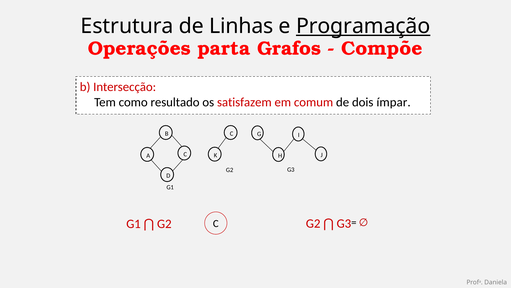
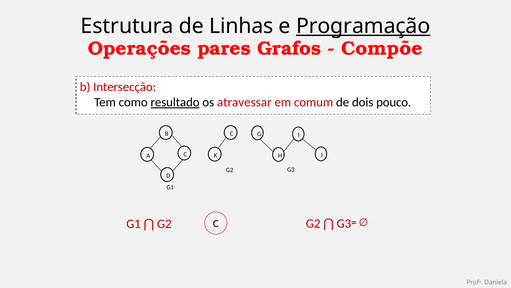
parta: parta -> pares
resultado underline: none -> present
satisfazem: satisfazem -> atravessar
ímpar: ímpar -> pouco
